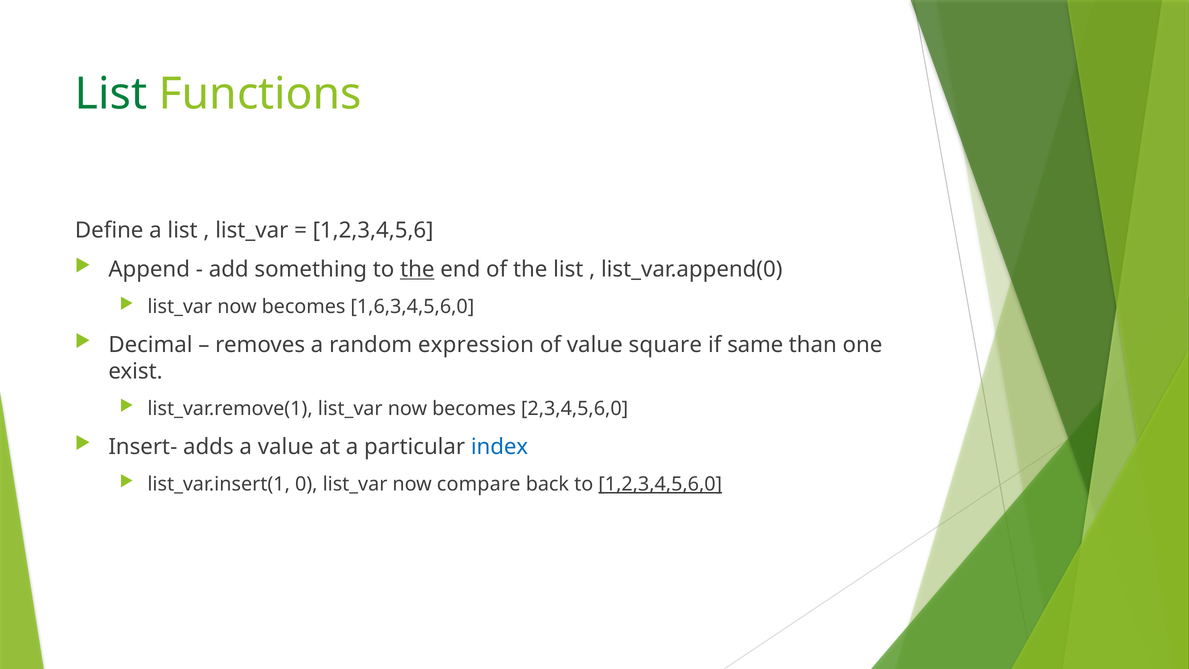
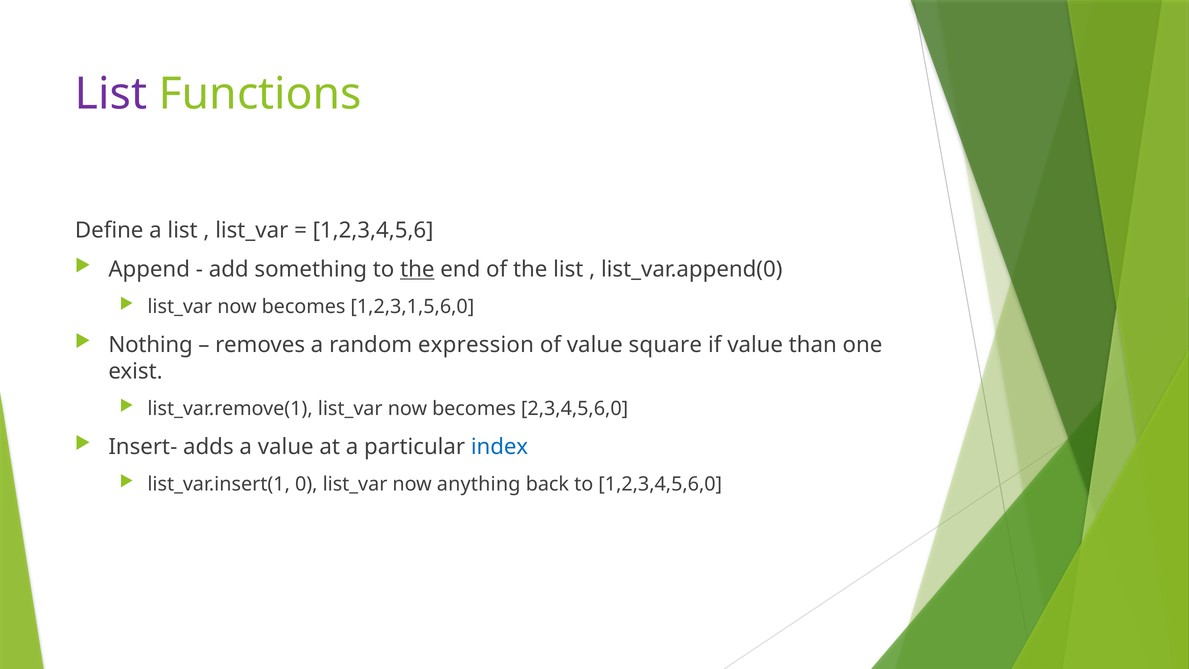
List at (111, 94) colour: green -> purple
1,6,3,4,5,6,0: 1,6,3,4,5,6,0 -> 1,2,3,1,5,6,0
Decimal: Decimal -> Nothing
if same: same -> value
compare: compare -> anything
1,2,3,4,5,6,0 underline: present -> none
